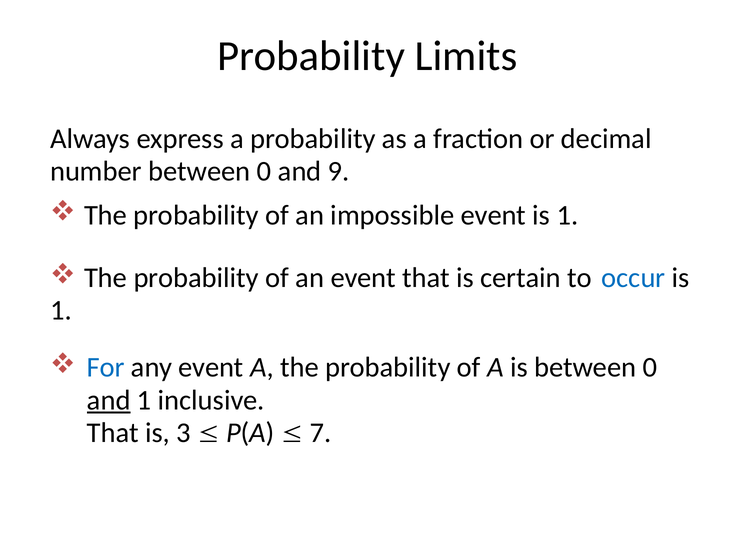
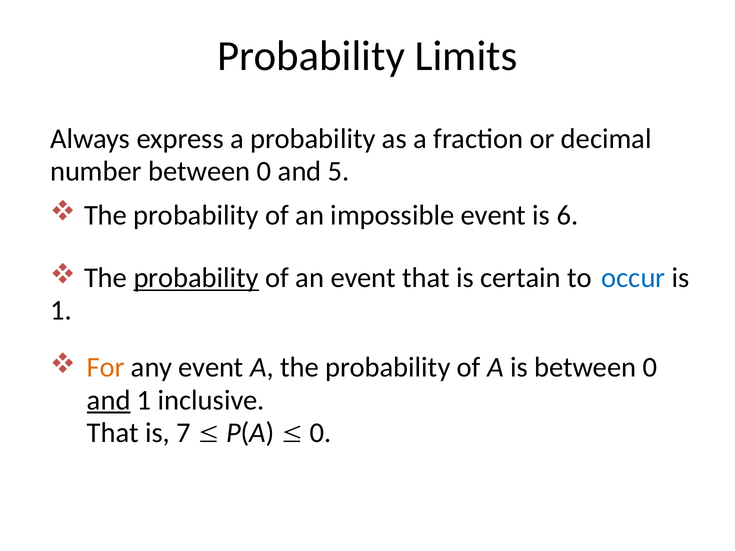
9: 9 -> 5
event is 1: 1 -> 6
probability at (196, 278) underline: none -> present
For colour: blue -> orange
3: 3 -> 7
7 at (321, 433): 7 -> 0
